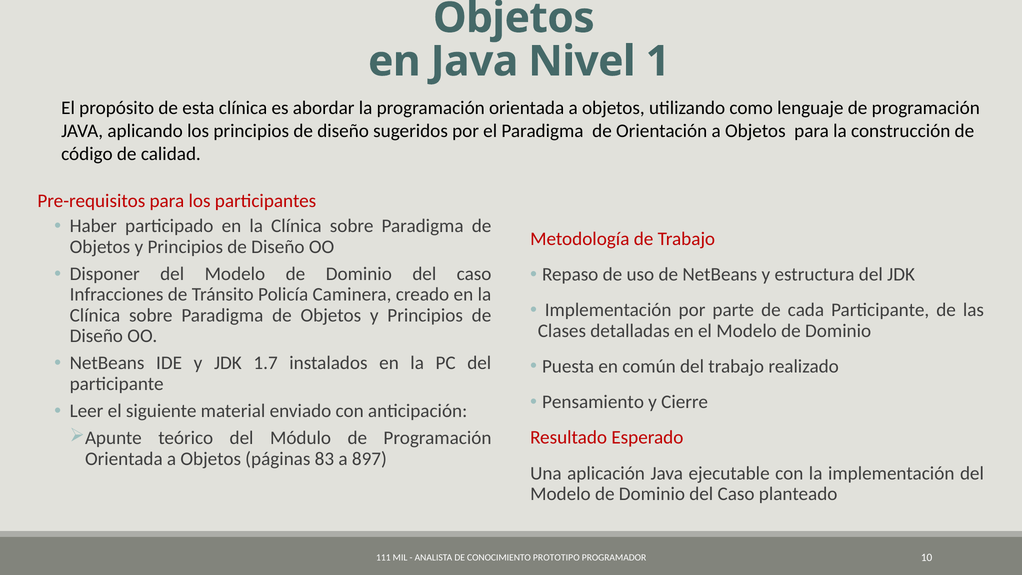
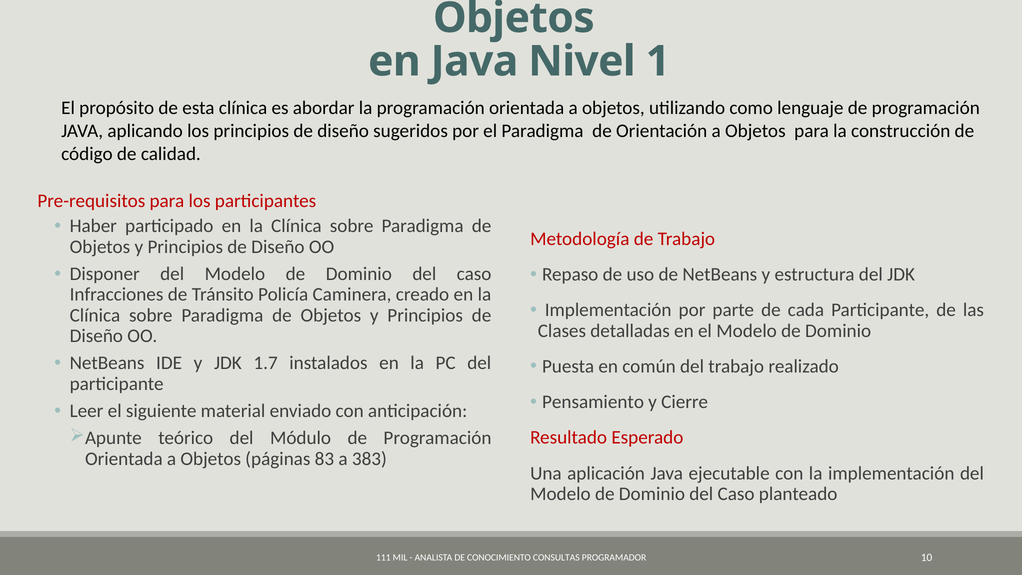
897: 897 -> 383
PROTOTIPO: PROTOTIPO -> CONSULTAS
